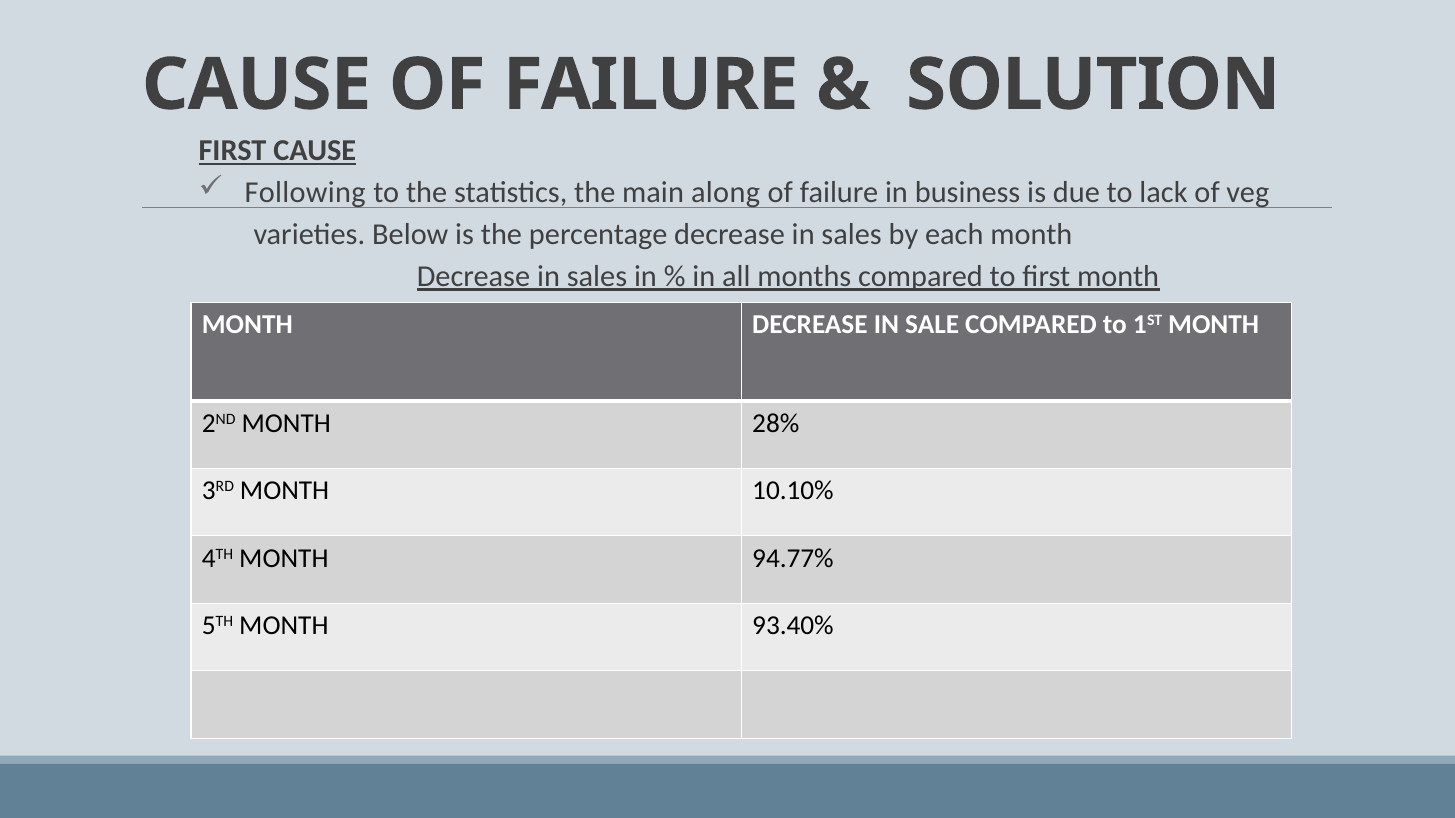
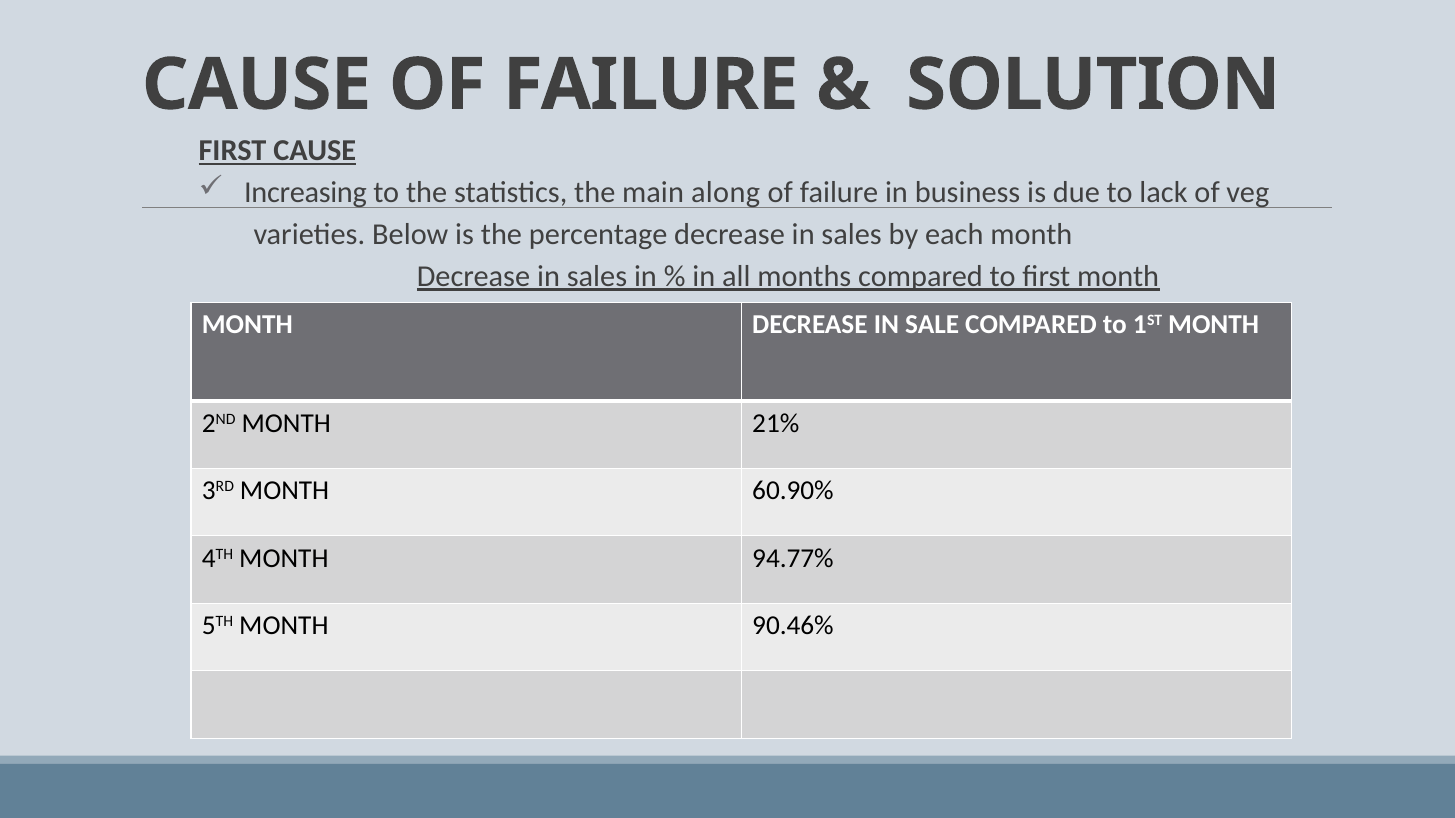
Following: Following -> Increasing
28%: 28% -> 21%
10.10%: 10.10% -> 60.90%
93.40%: 93.40% -> 90.46%
